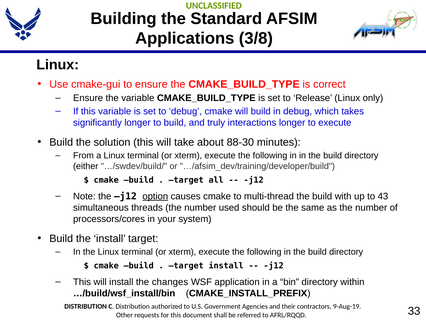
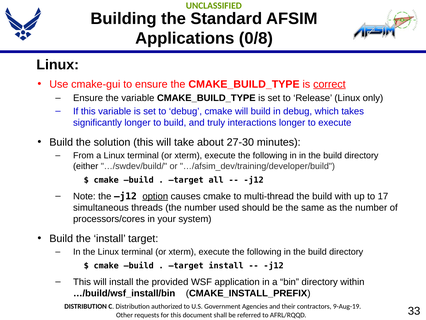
3/8: 3/8 -> 0/8
correct underline: none -> present
88-30: 88-30 -> 27-30
43: 43 -> 17
changes: changes -> provided
